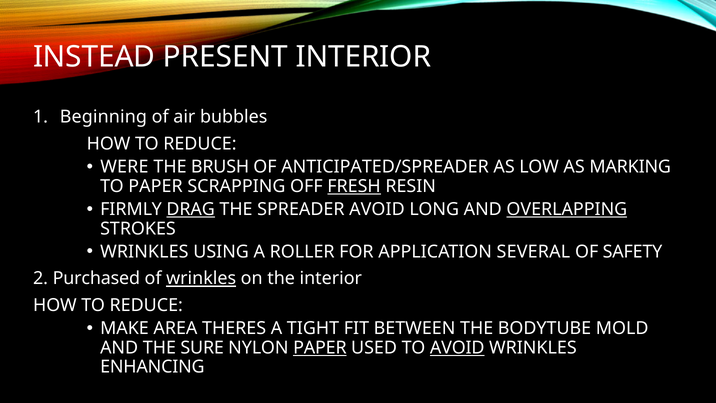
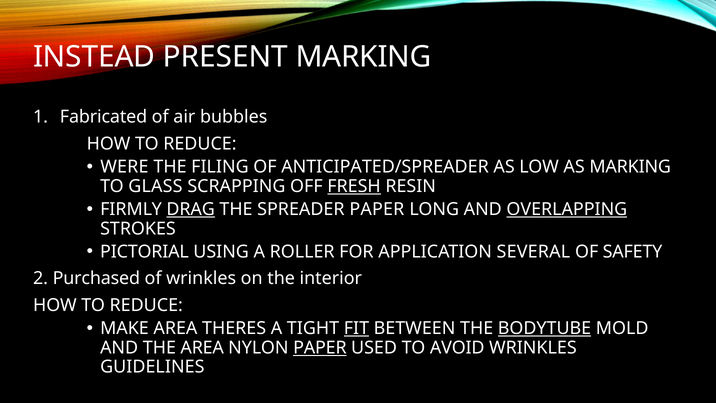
PRESENT INTERIOR: INTERIOR -> MARKING
Beginning: Beginning -> Fabricated
BRUSH: BRUSH -> FILING
TO PAPER: PAPER -> GLASS
SPREADER AVOID: AVOID -> PAPER
WRINKLES at (144, 252): WRINKLES -> PICTORIAL
wrinkles at (201, 278) underline: present -> none
FIT underline: none -> present
BODYTUBE underline: none -> present
THE SURE: SURE -> AREA
AVOID at (457, 348) underline: present -> none
ENHANCING: ENHANCING -> GUIDELINES
